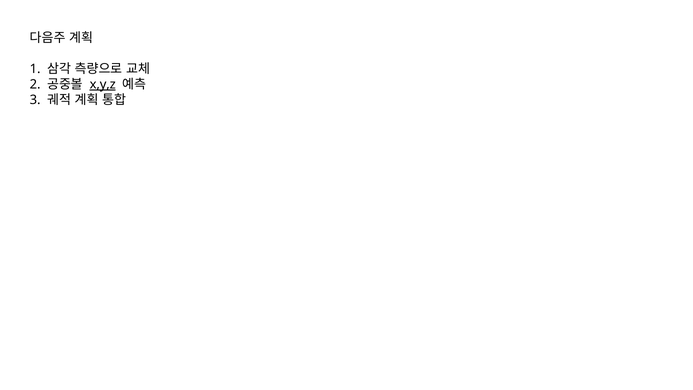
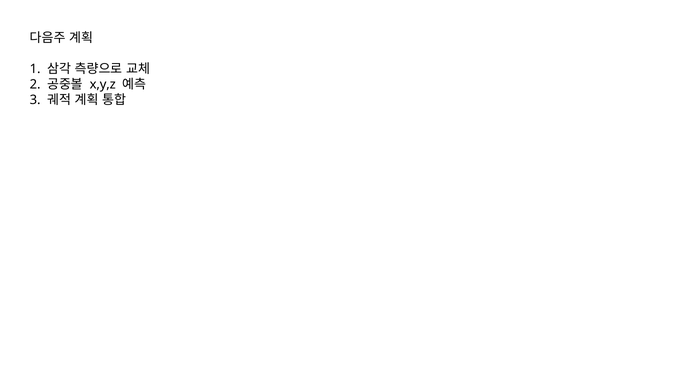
x,y,z underline: present -> none
